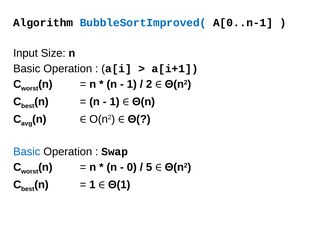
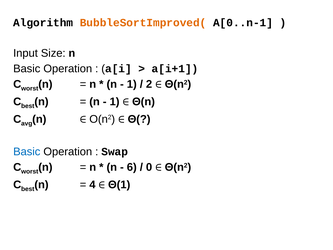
BubbleSortImproved( colour: blue -> orange
0: 0 -> 6
5: 5 -> 0
1 at (92, 184): 1 -> 4
